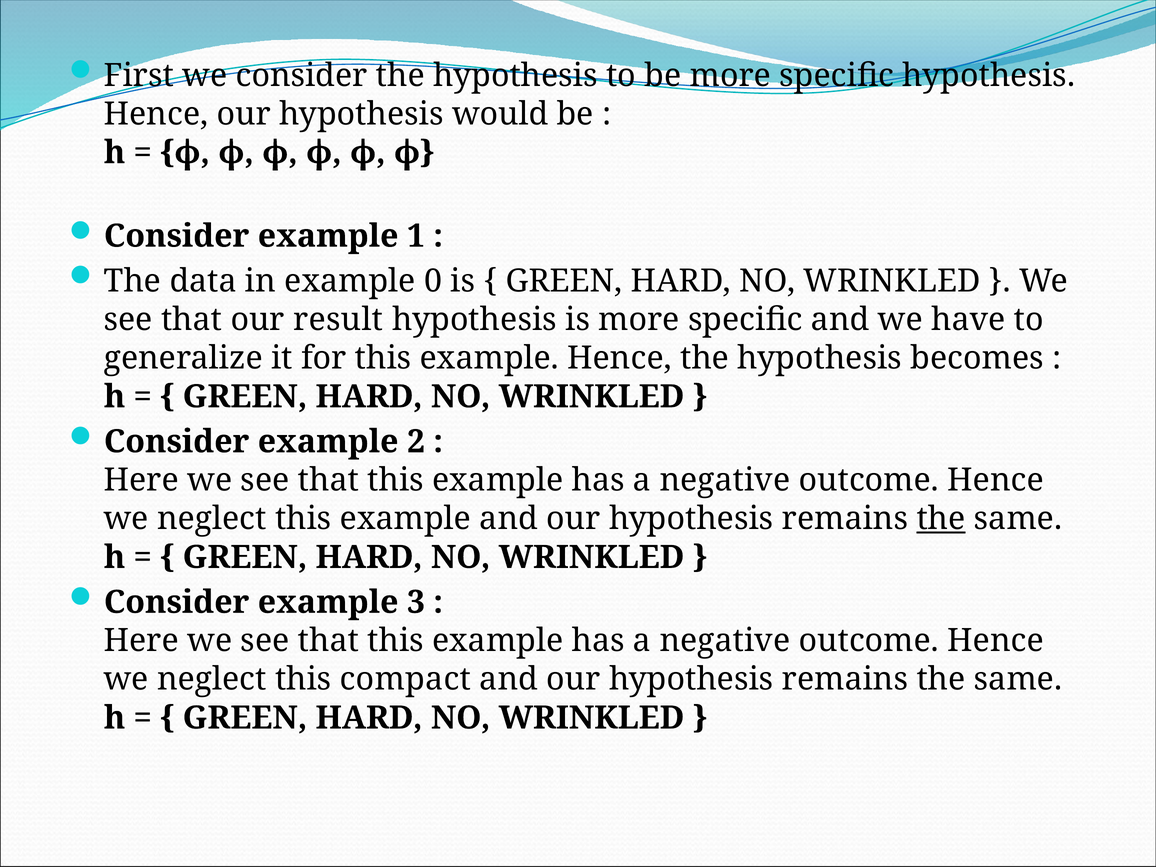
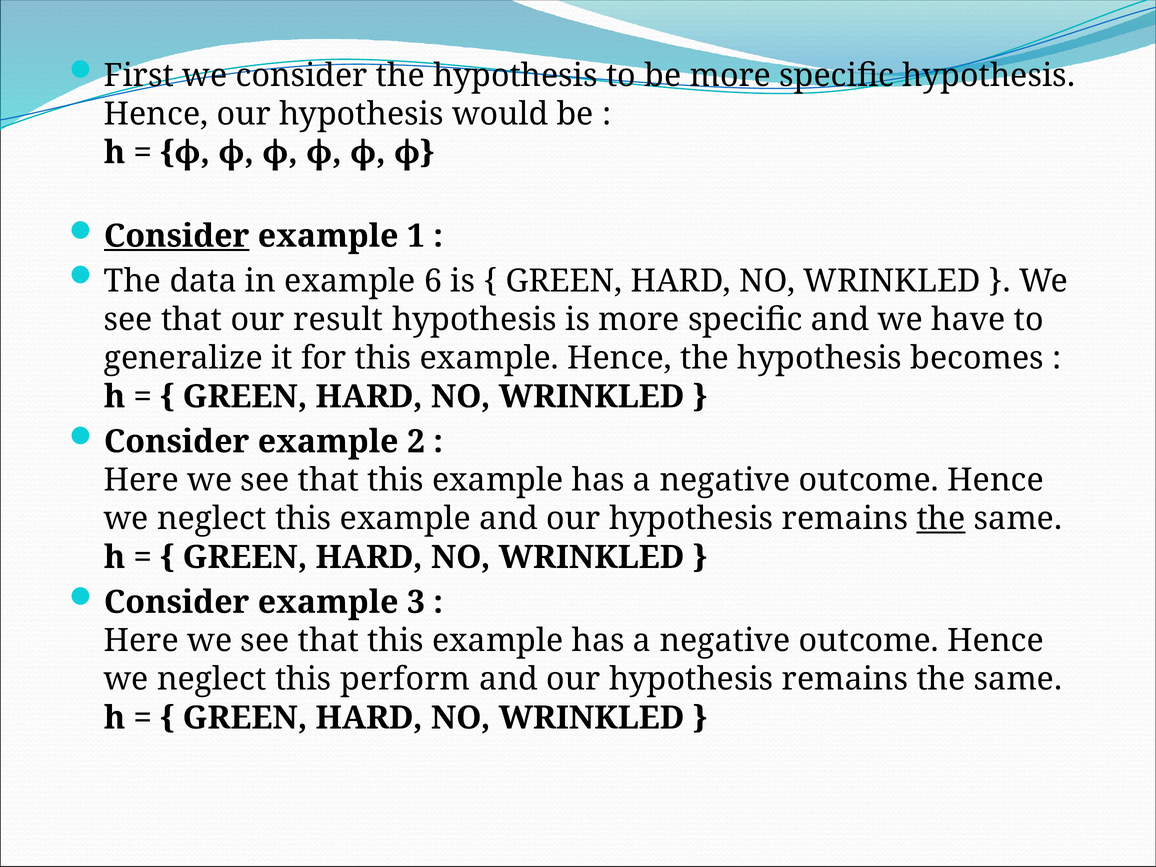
Consider at (177, 236) underline: none -> present
0: 0 -> 6
compact: compact -> perform
